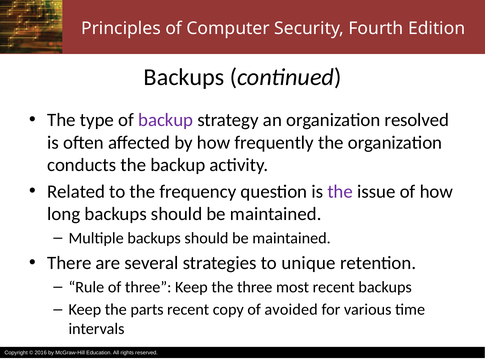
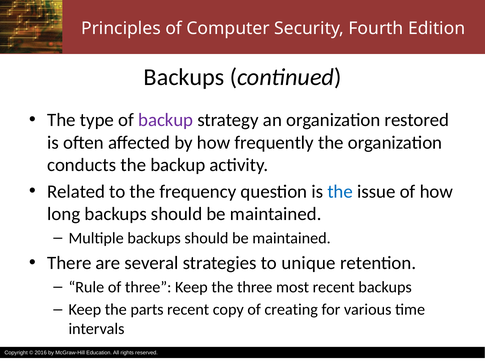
resolved: resolved -> restored
the at (340, 192) colour: purple -> blue
avoided: avoided -> creating
